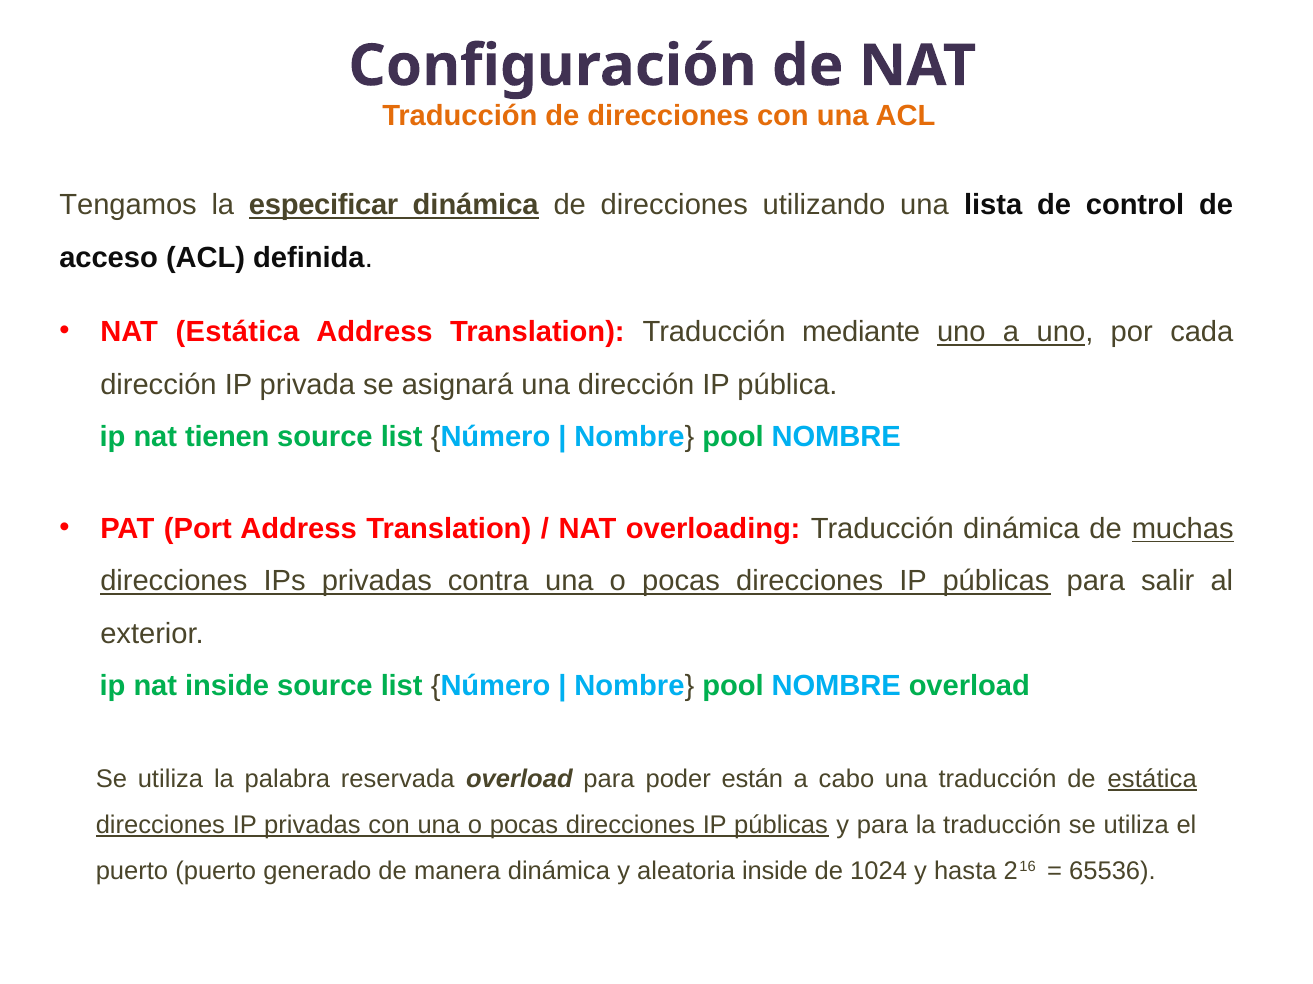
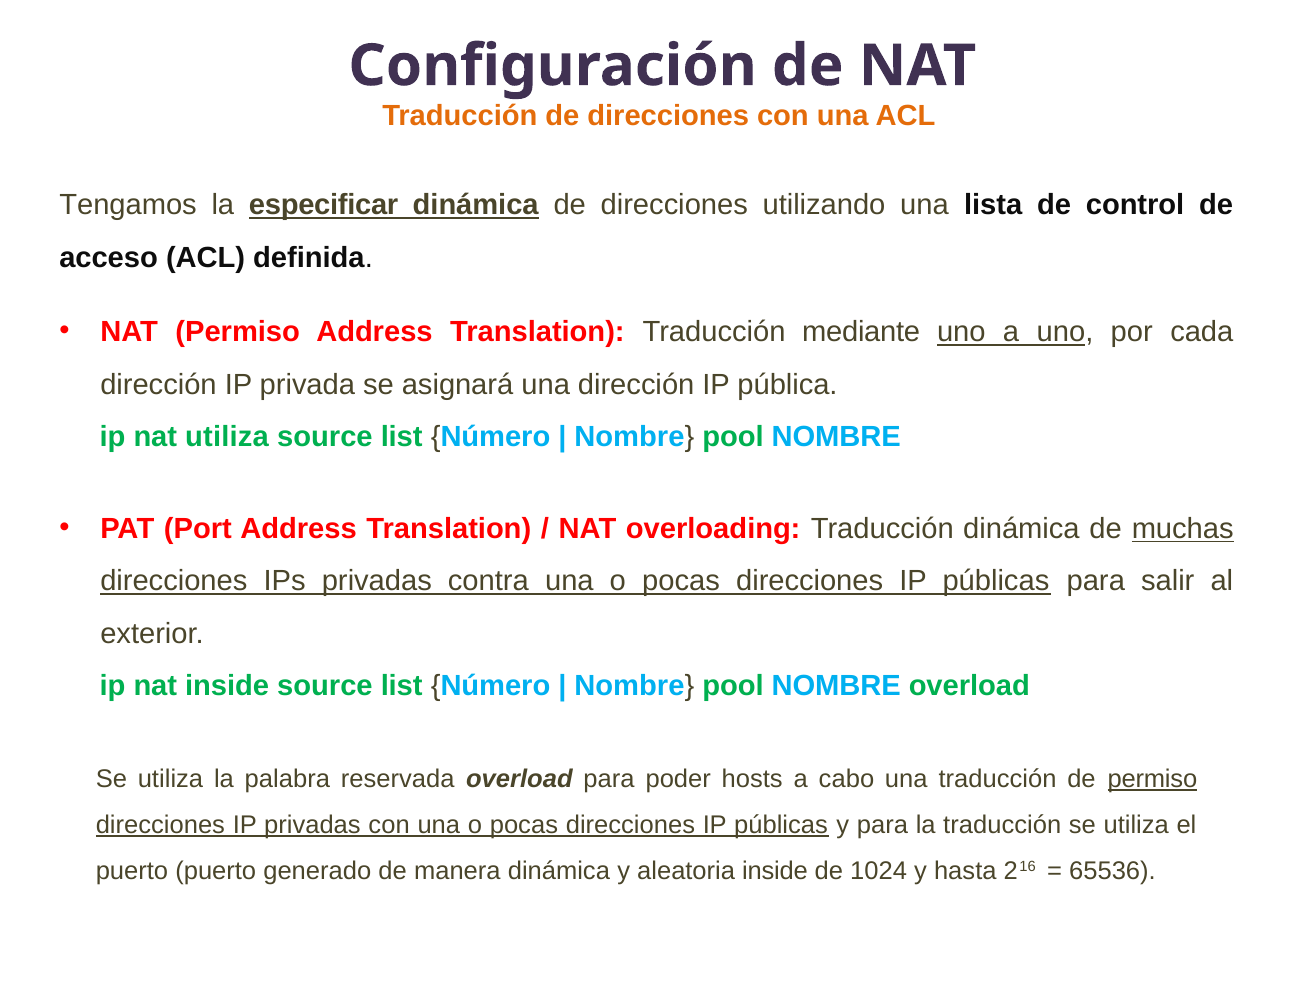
NAT Estática: Estática -> Permiso
nat tienen: tienen -> utiliza
están: están -> hosts
de estática: estática -> permiso
